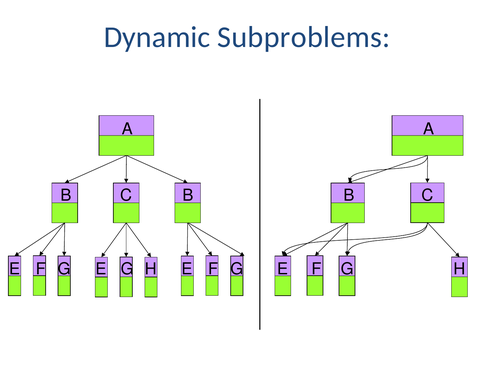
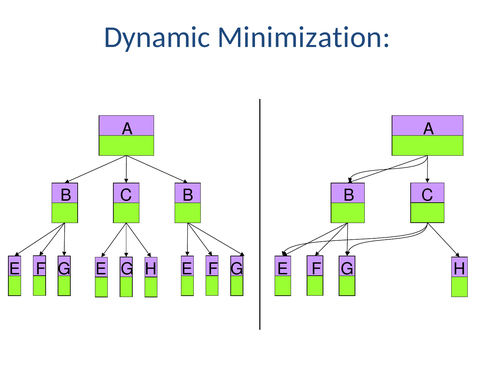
Subproblems: Subproblems -> Minimization
